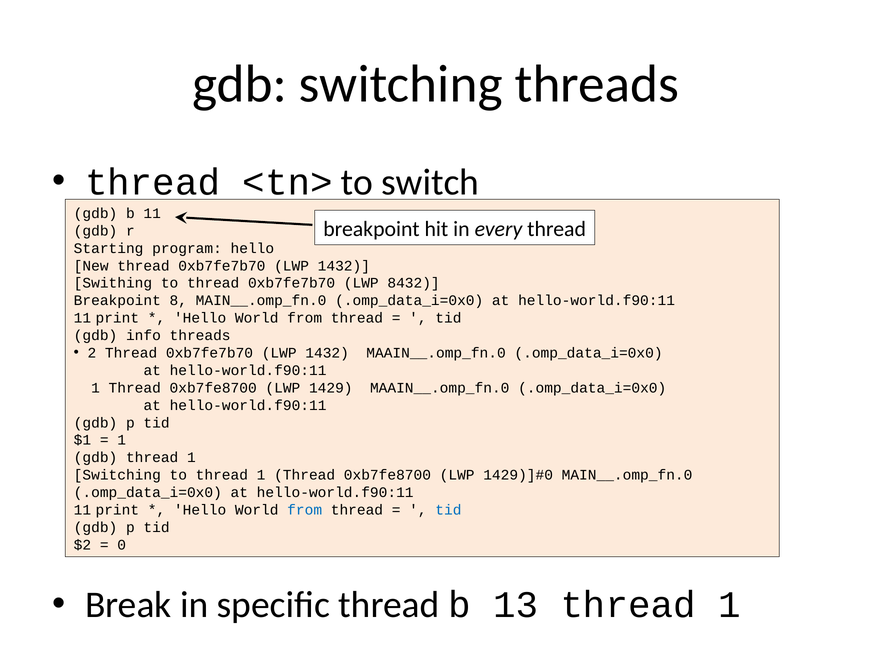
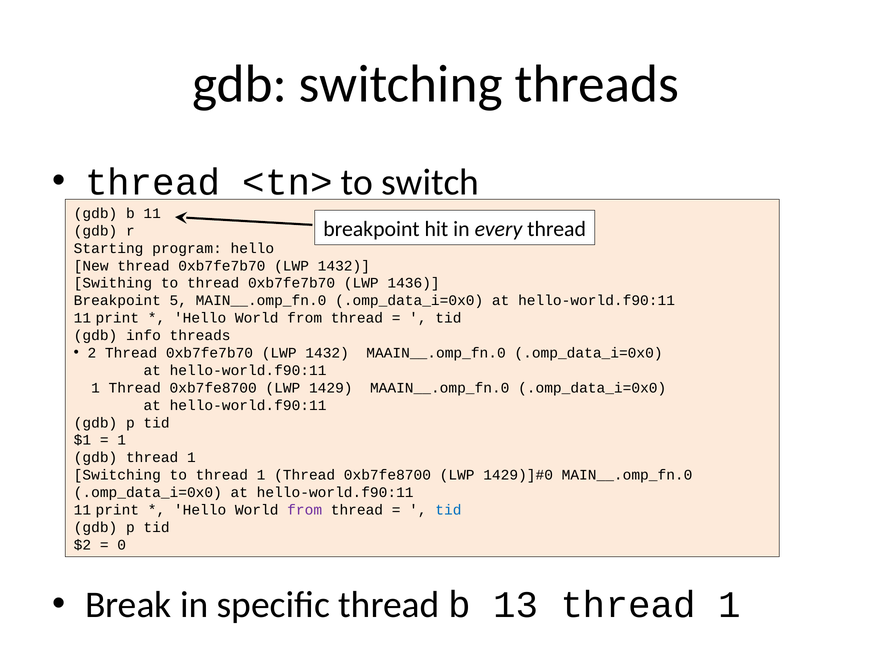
8432: 8432 -> 1436
8: 8 -> 5
from at (305, 510) colour: blue -> purple
